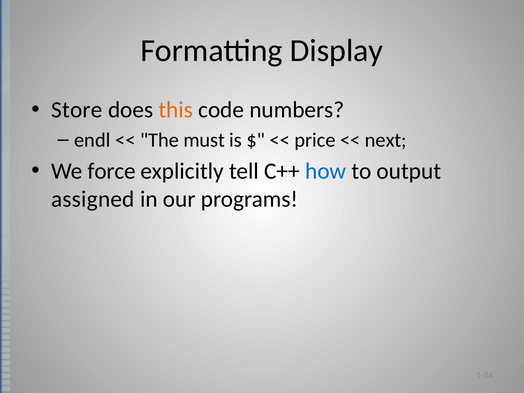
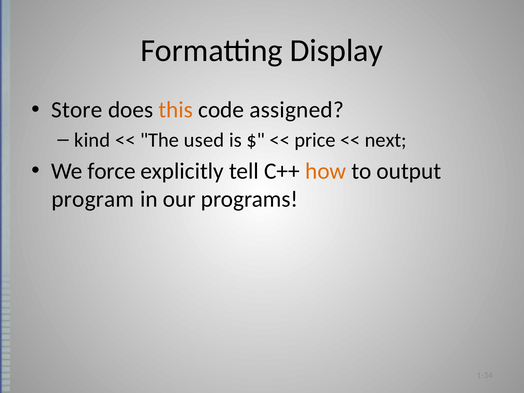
numbers: numbers -> assigned
endl: endl -> kind
must: must -> used
how colour: blue -> orange
assigned: assigned -> program
